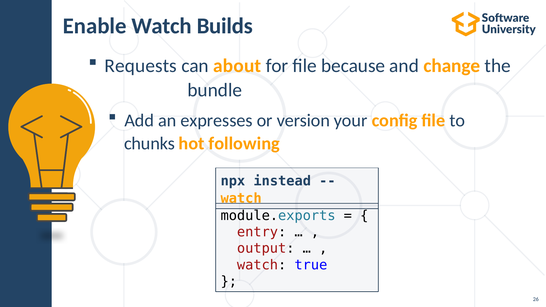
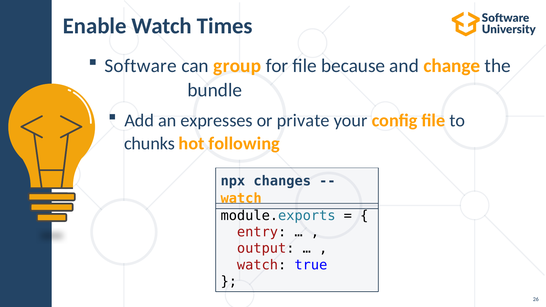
Builds: Builds -> Times
Requests: Requests -> Software
about: about -> group
version: version -> private
instead: instead -> changes
